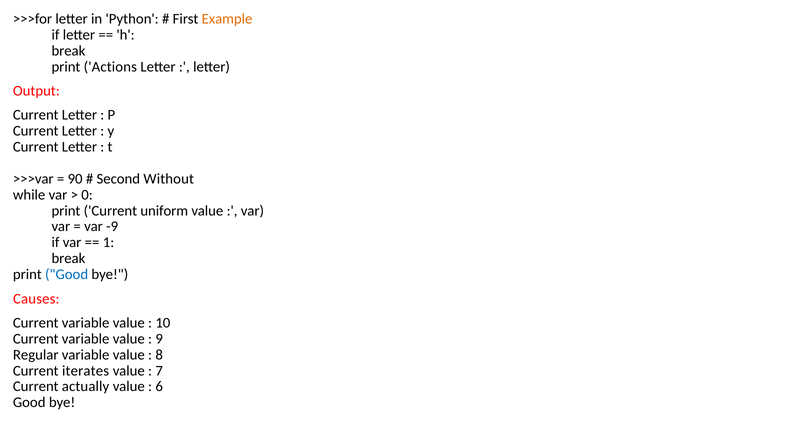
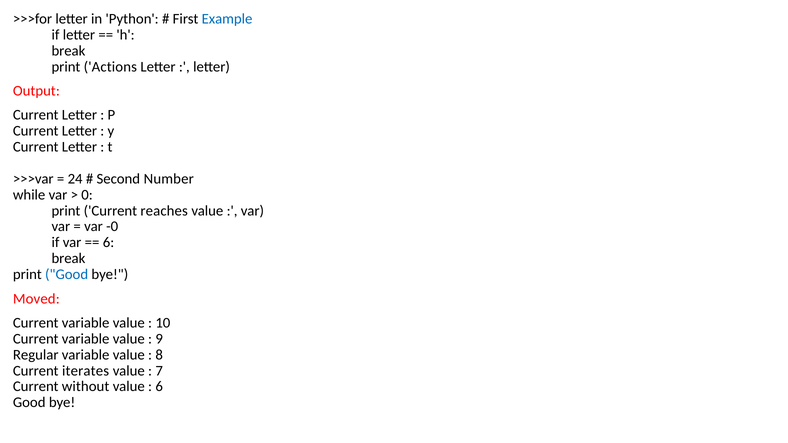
Example colour: orange -> blue
90: 90 -> 24
Without: Without -> Number
uniform: uniform -> reaches
-9: -9 -> -0
1 at (108, 243): 1 -> 6
Causes: Causes -> Moved
actually: actually -> without
